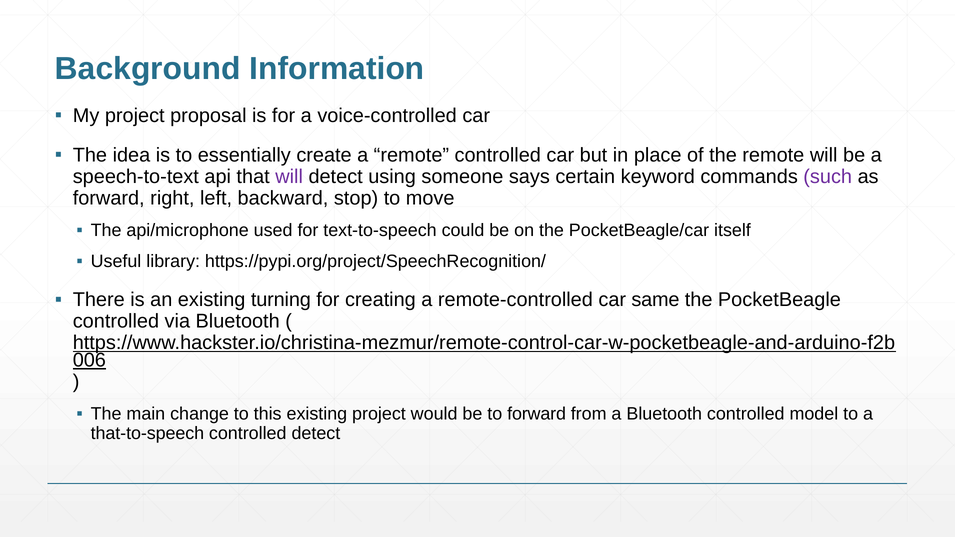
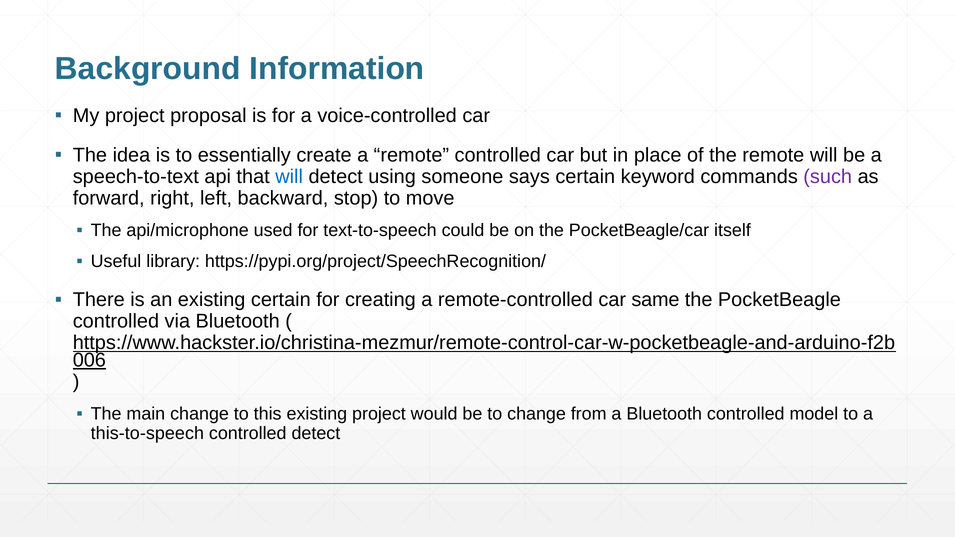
will at (289, 177) colour: purple -> blue
existing turning: turning -> certain
to forward: forward -> change
that-to-speech: that-to-speech -> this-to-speech
